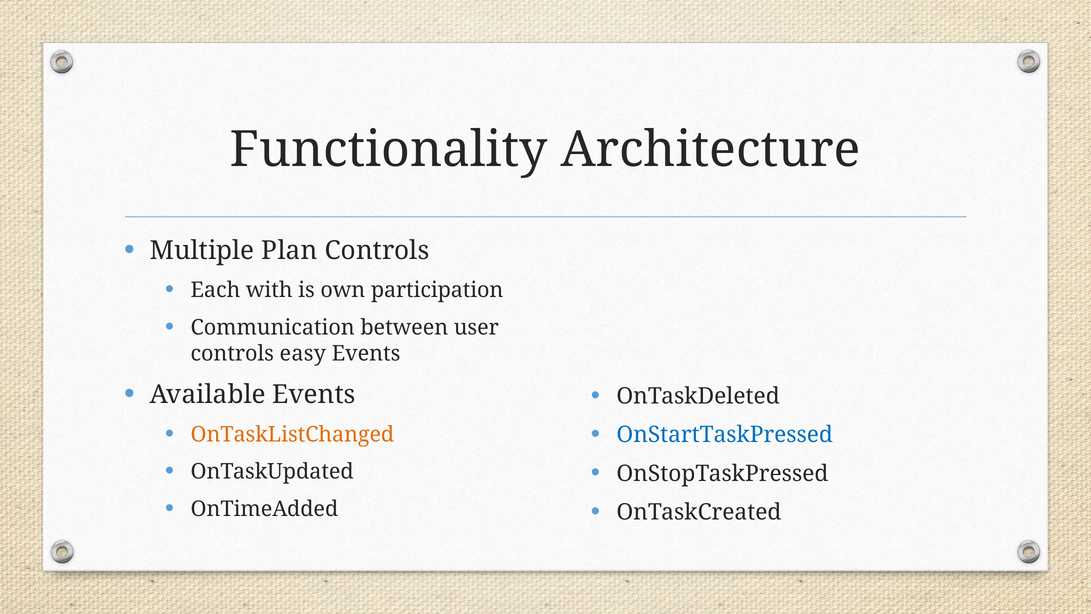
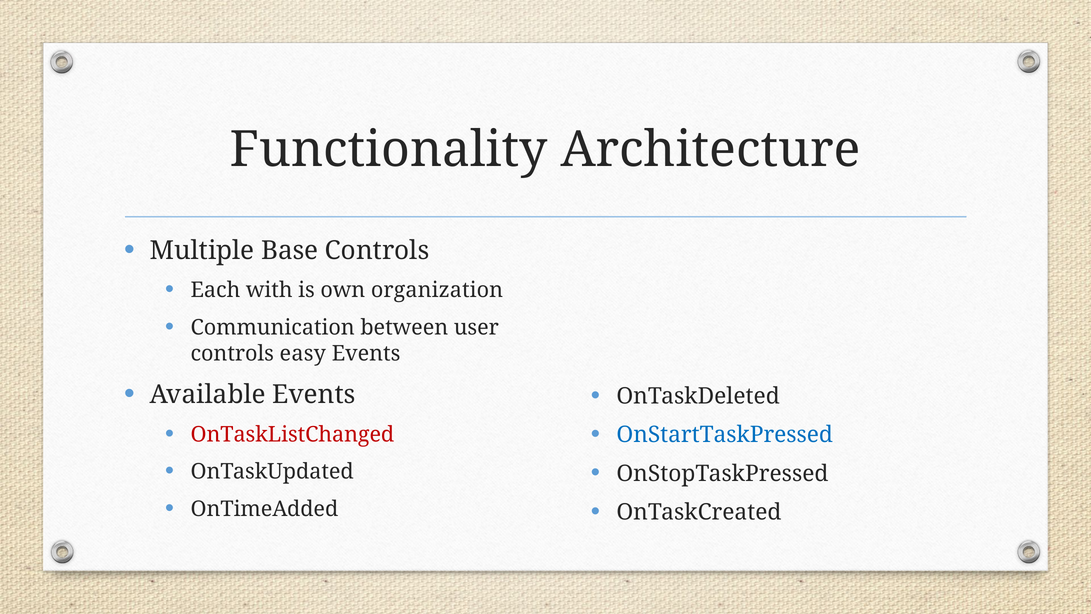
Plan: Plan -> Base
participation: participation -> organization
OnTaskListChanged colour: orange -> red
